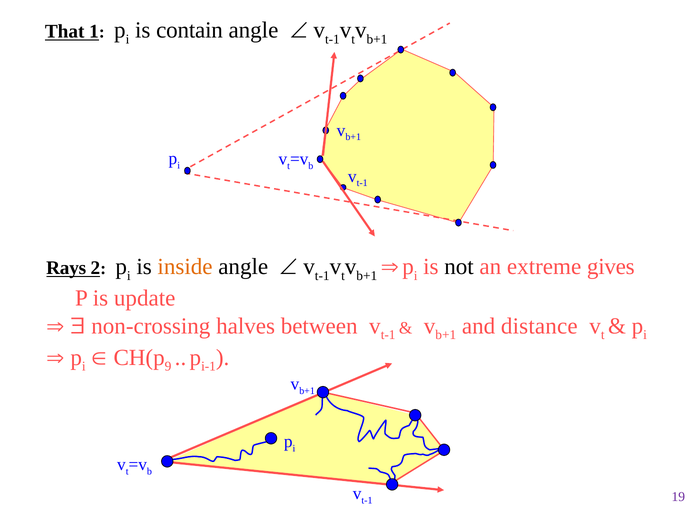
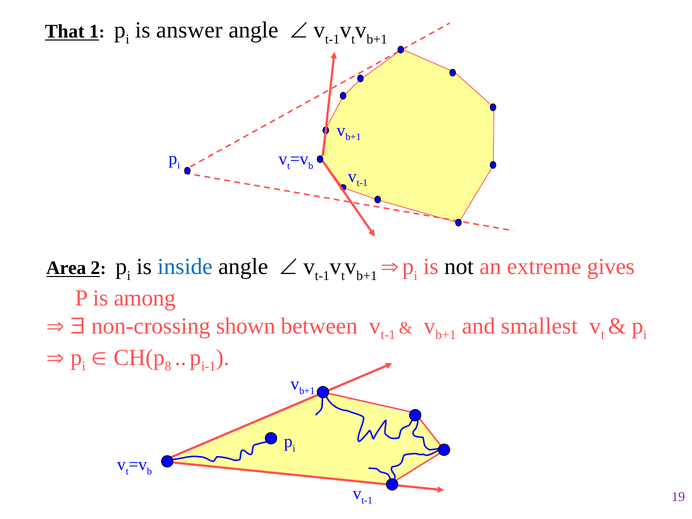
contain: contain -> answer
Rays: Rays -> Area
inside colour: orange -> blue
update: update -> among
halves: halves -> shown
distance: distance -> smallest
9: 9 -> 8
